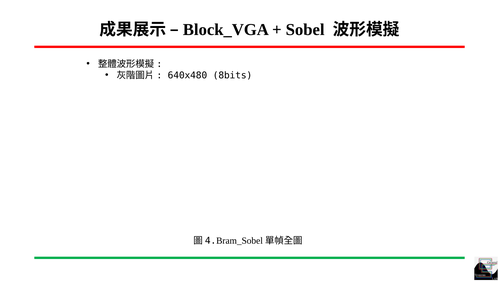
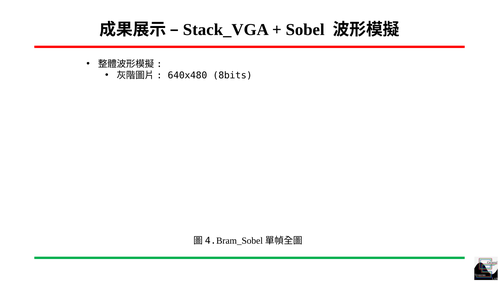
Block_VGA: Block_VGA -> Stack_VGA
